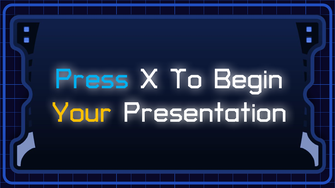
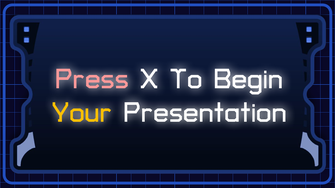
Press colour: light blue -> pink
